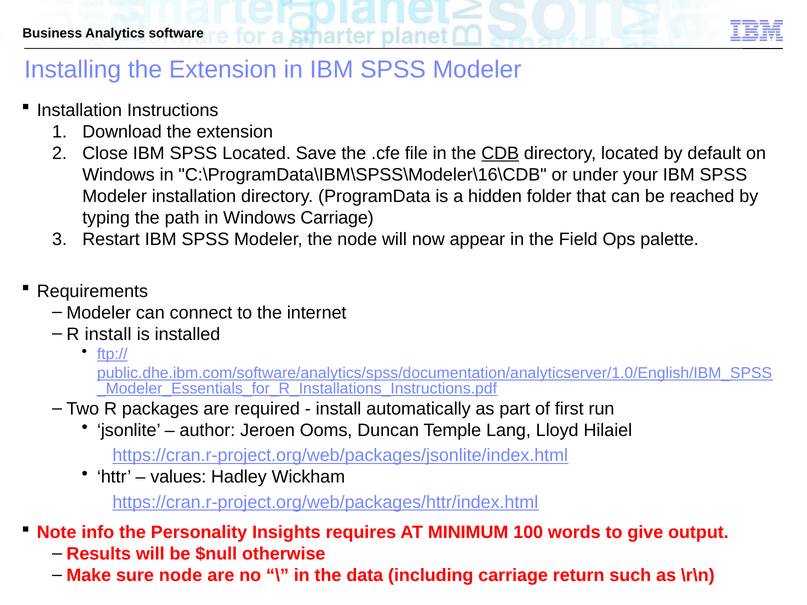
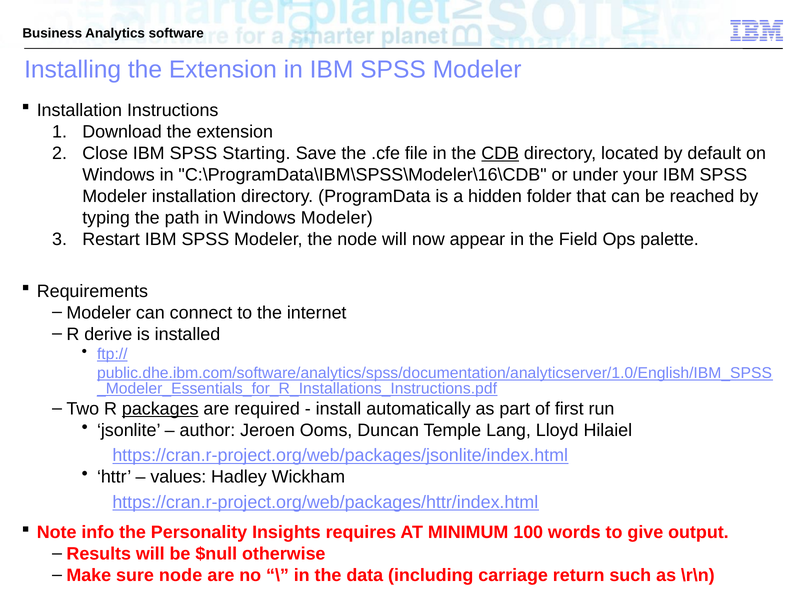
SPSS Located: Located -> Starting
Windows Carriage: Carriage -> Modeler
R install: install -> derive
packages underline: none -> present
